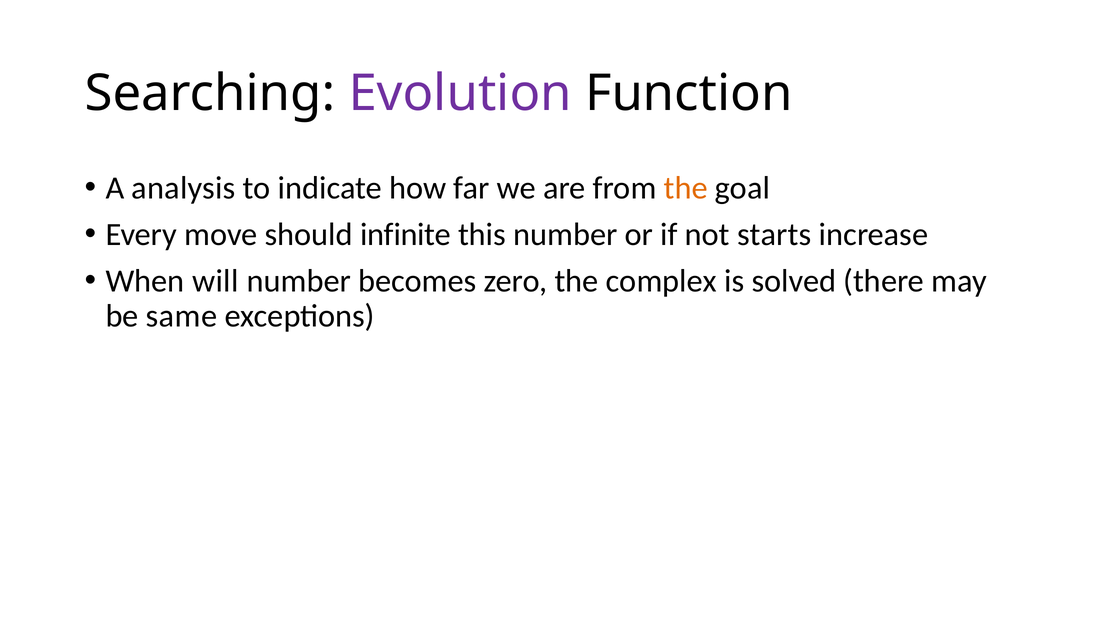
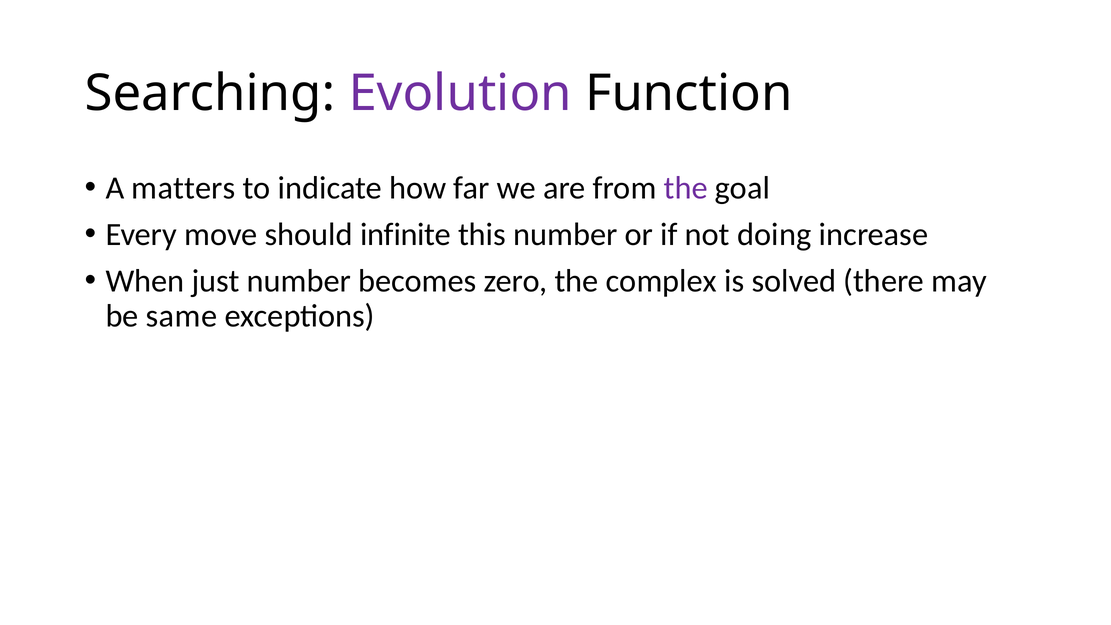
analysis: analysis -> matters
the at (686, 188) colour: orange -> purple
starts: starts -> doing
will: will -> just
